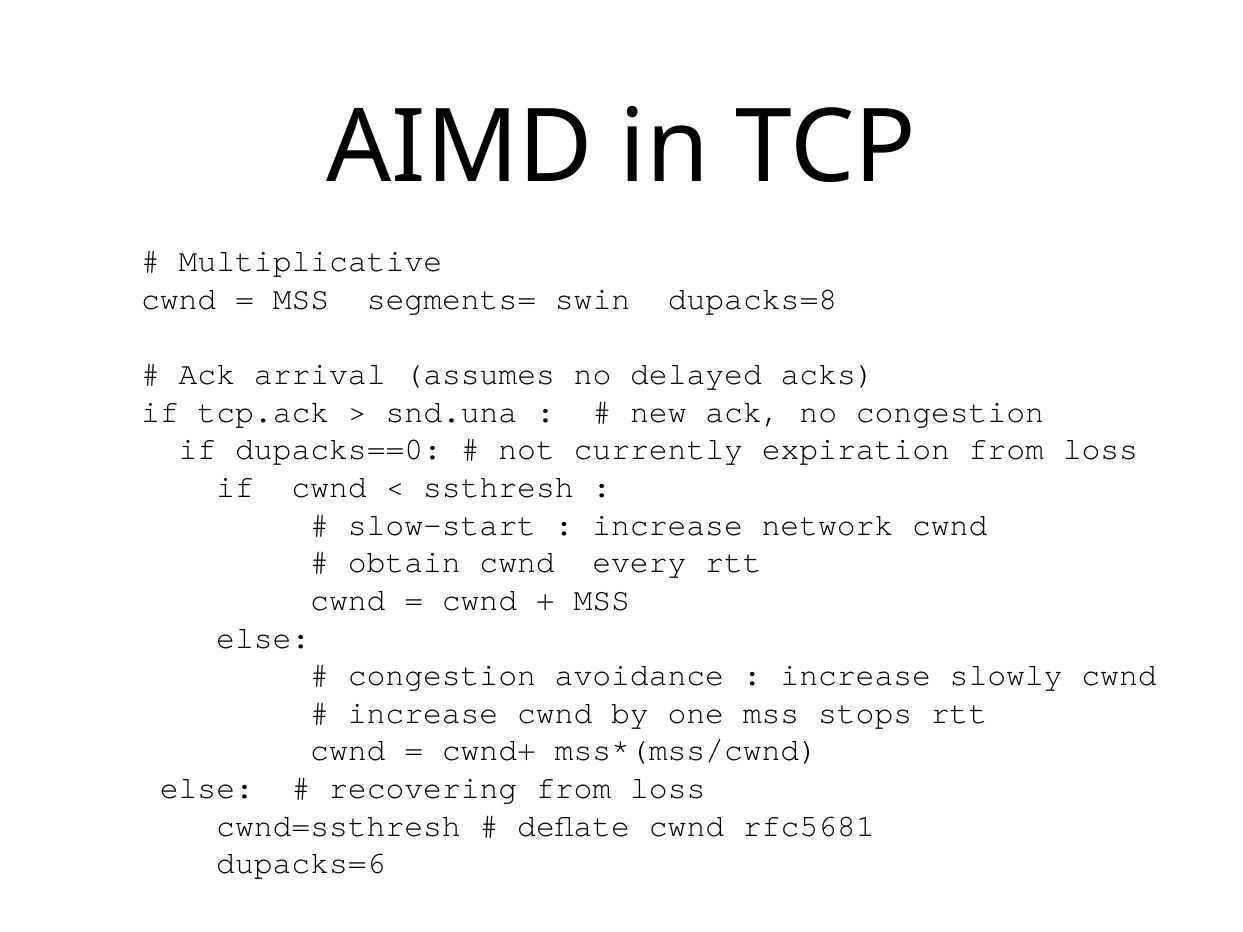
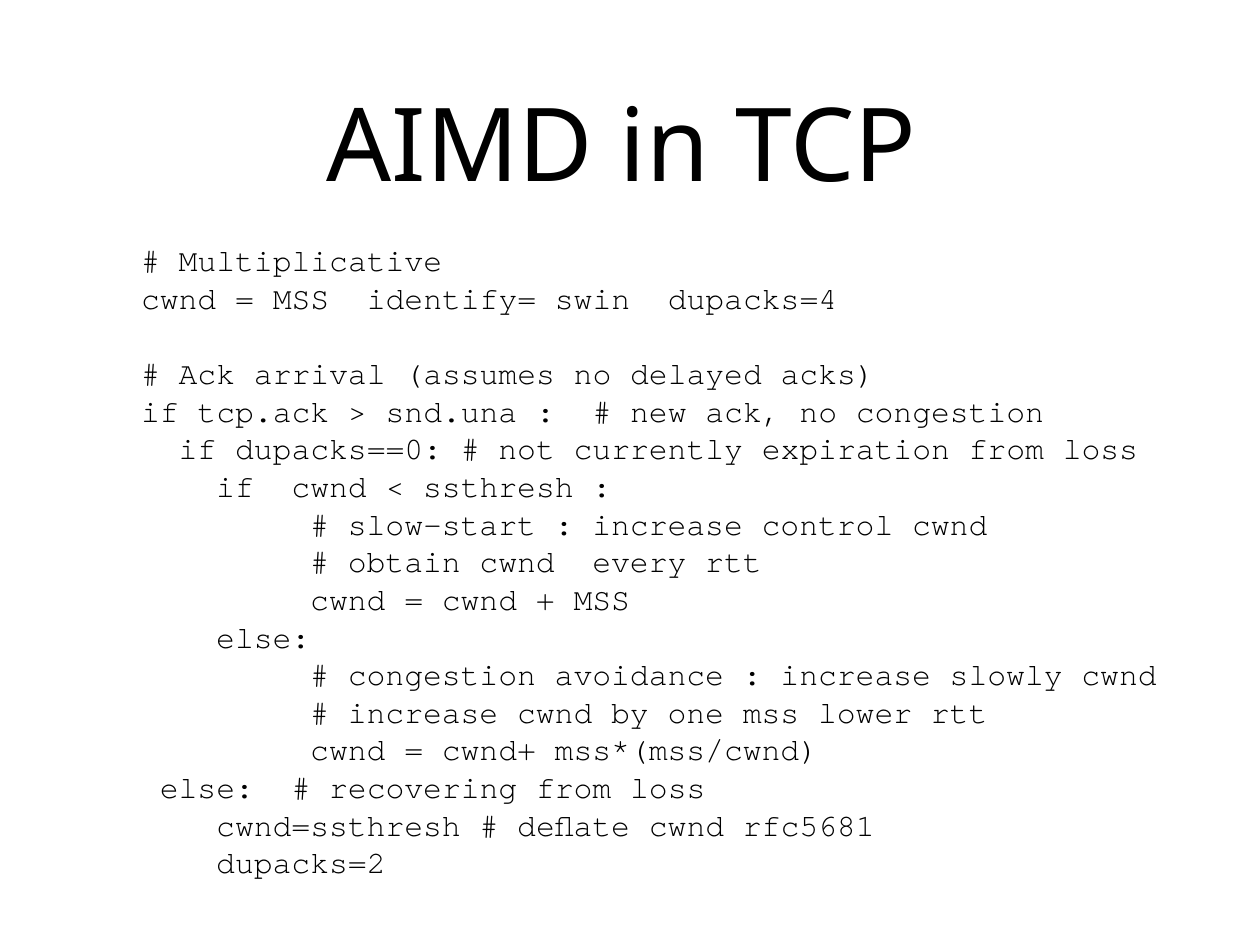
segments=: segments= -> identify=
dupacks=8: dupacks=8 -> dupacks=4
network: network -> control
stops: stops -> lower
dupacks=6: dupacks=6 -> dupacks=2
